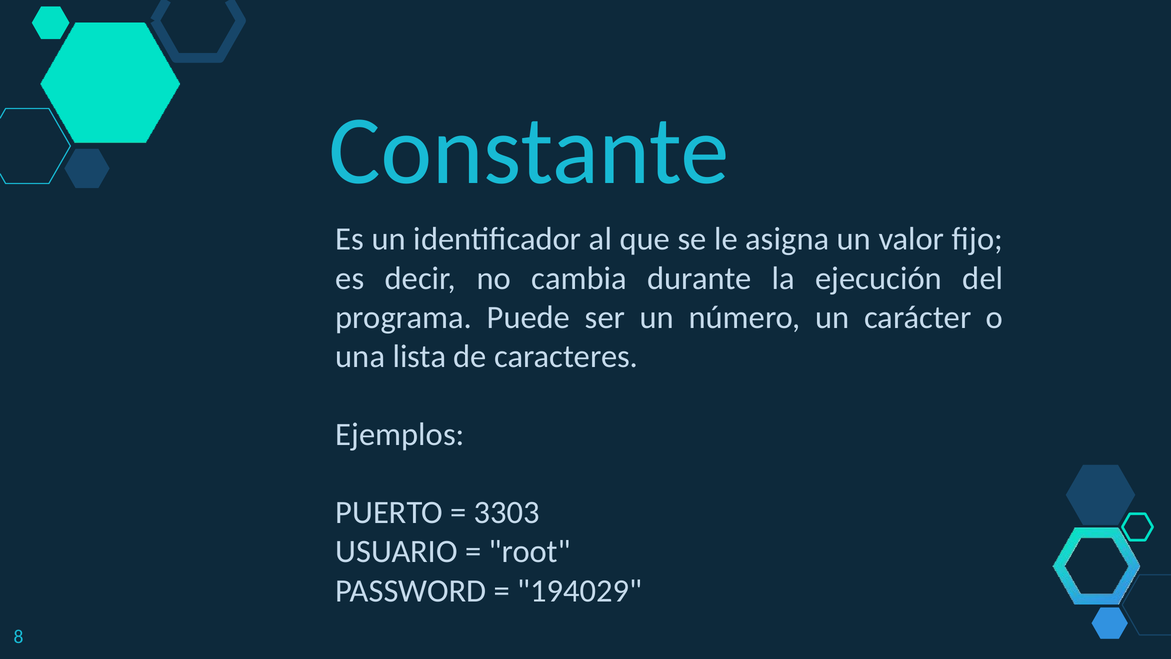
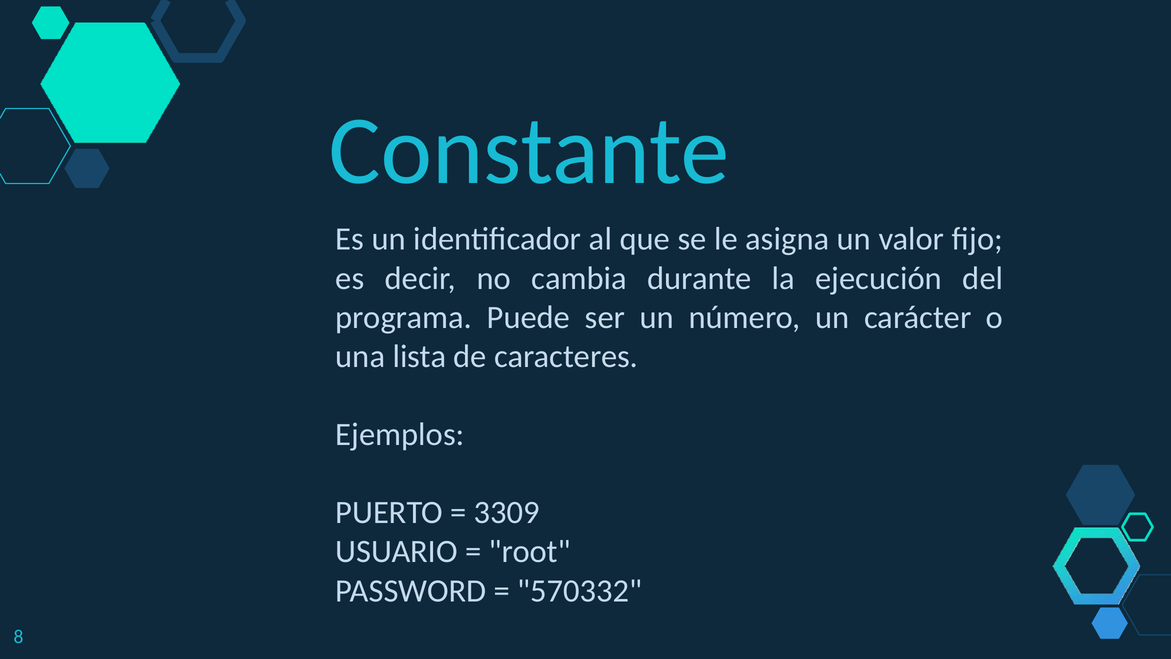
3303: 3303 -> 3309
194029: 194029 -> 570332
